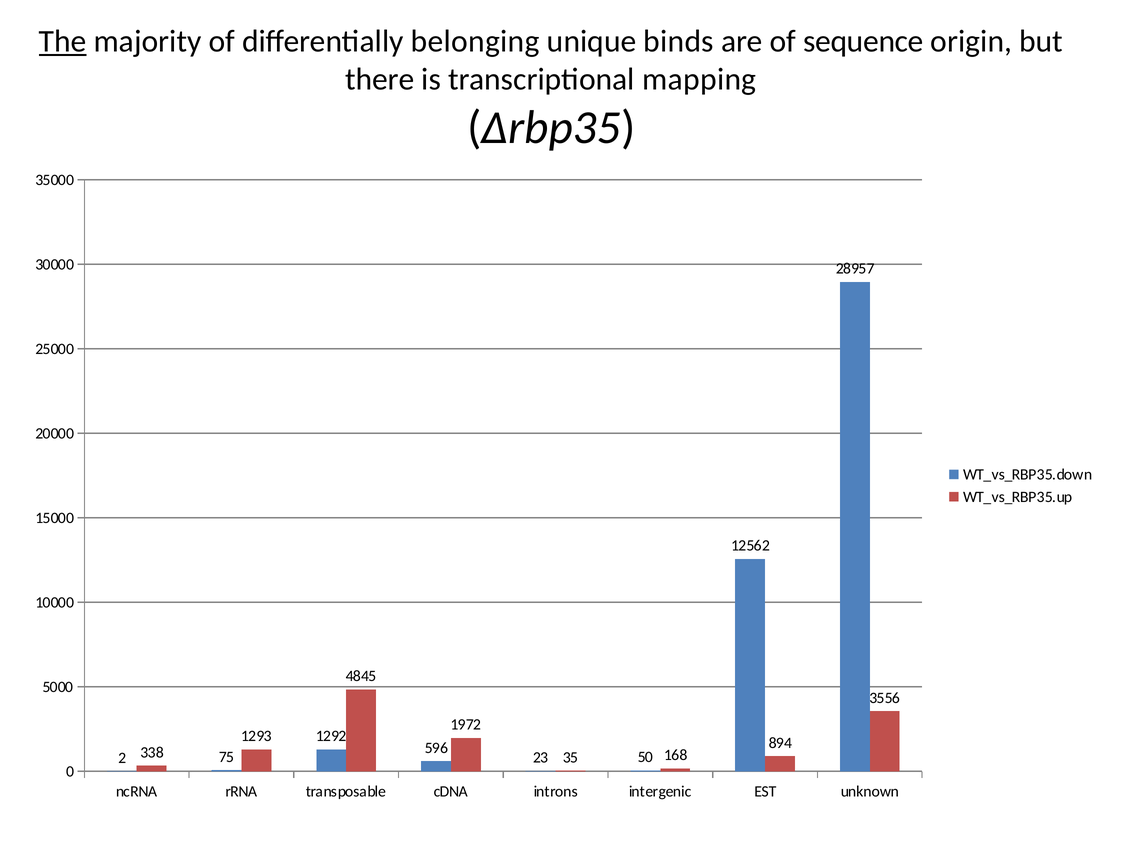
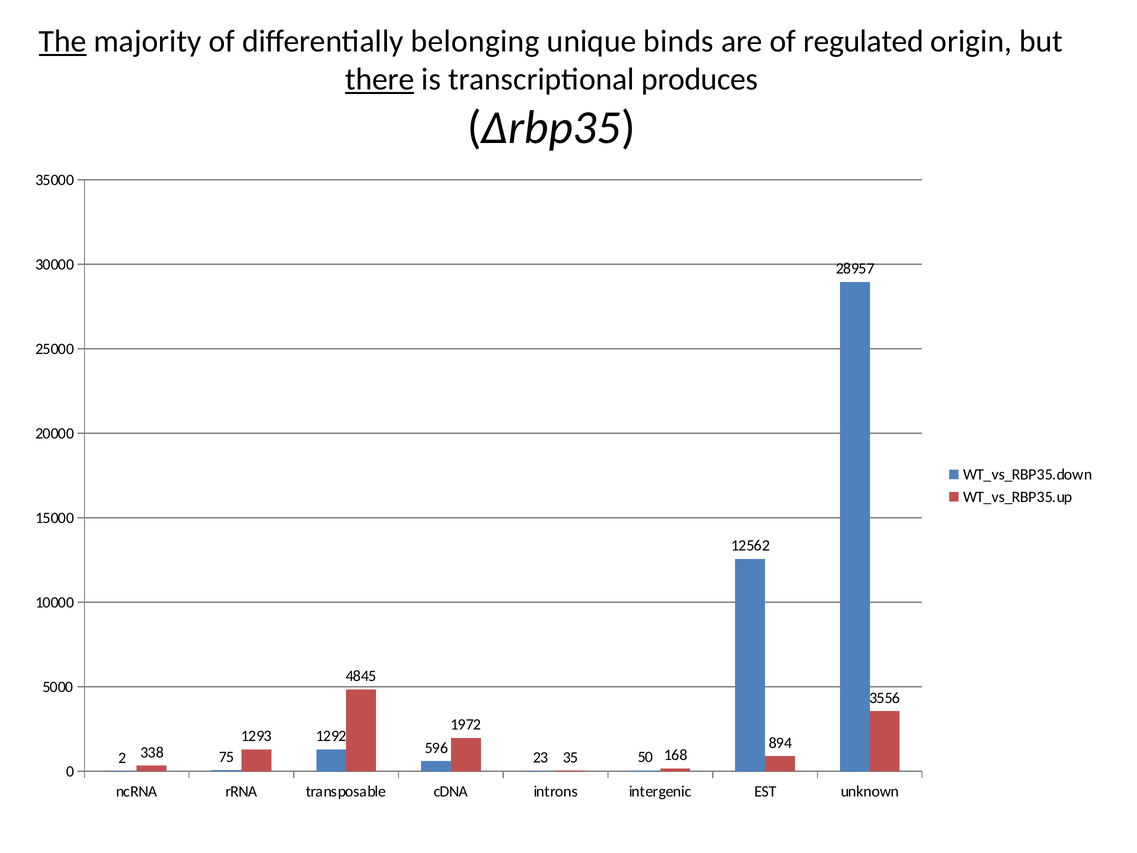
sequence: sequence -> regulated
there underline: none -> present
mapping: mapping -> produces
